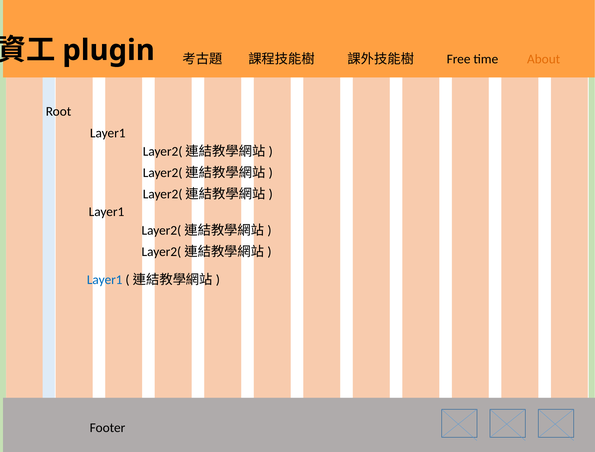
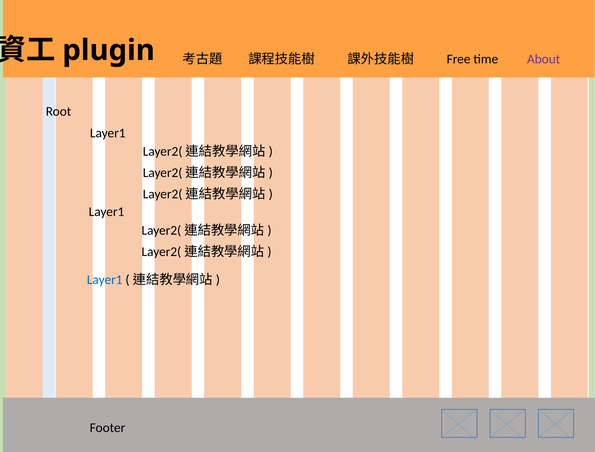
About colour: orange -> purple
